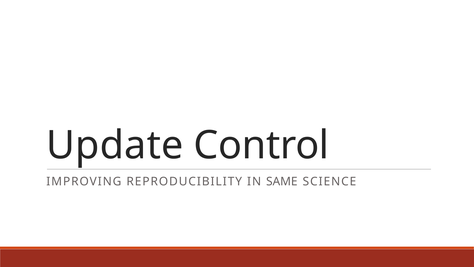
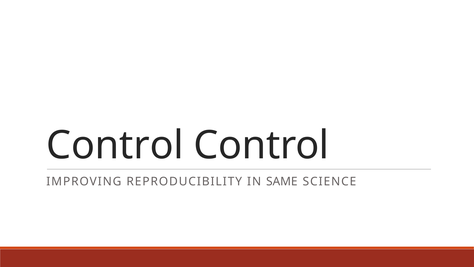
Update at (115, 145): Update -> Control
